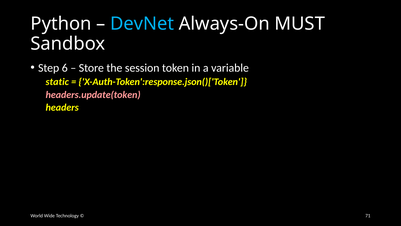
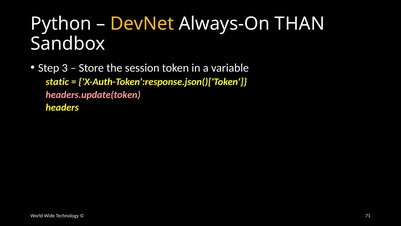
DevNet colour: light blue -> yellow
MUST: MUST -> THAN
6: 6 -> 3
